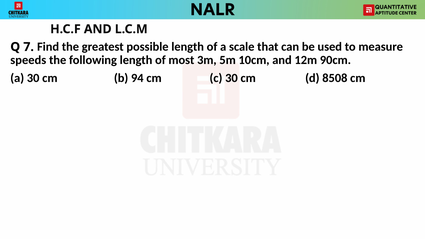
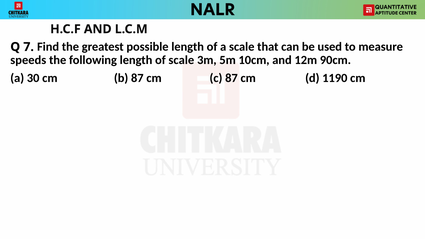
of most: most -> scale
b 94: 94 -> 87
c 30: 30 -> 87
8508: 8508 -> 1190
